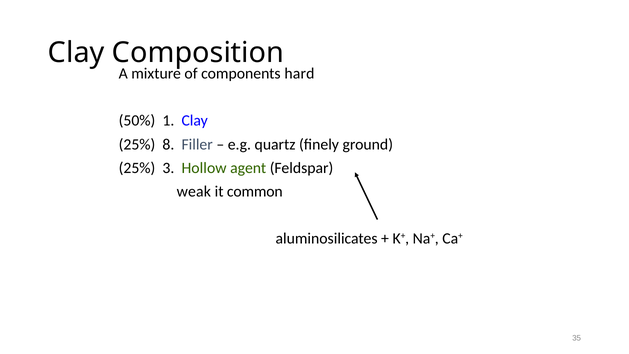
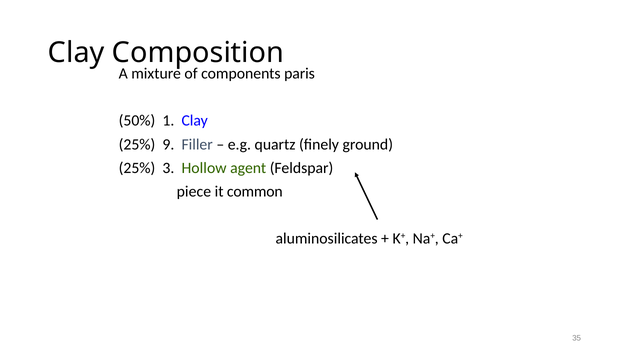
hard: hard -> paris
8: 8 -> 9
weak: weak -> piece
